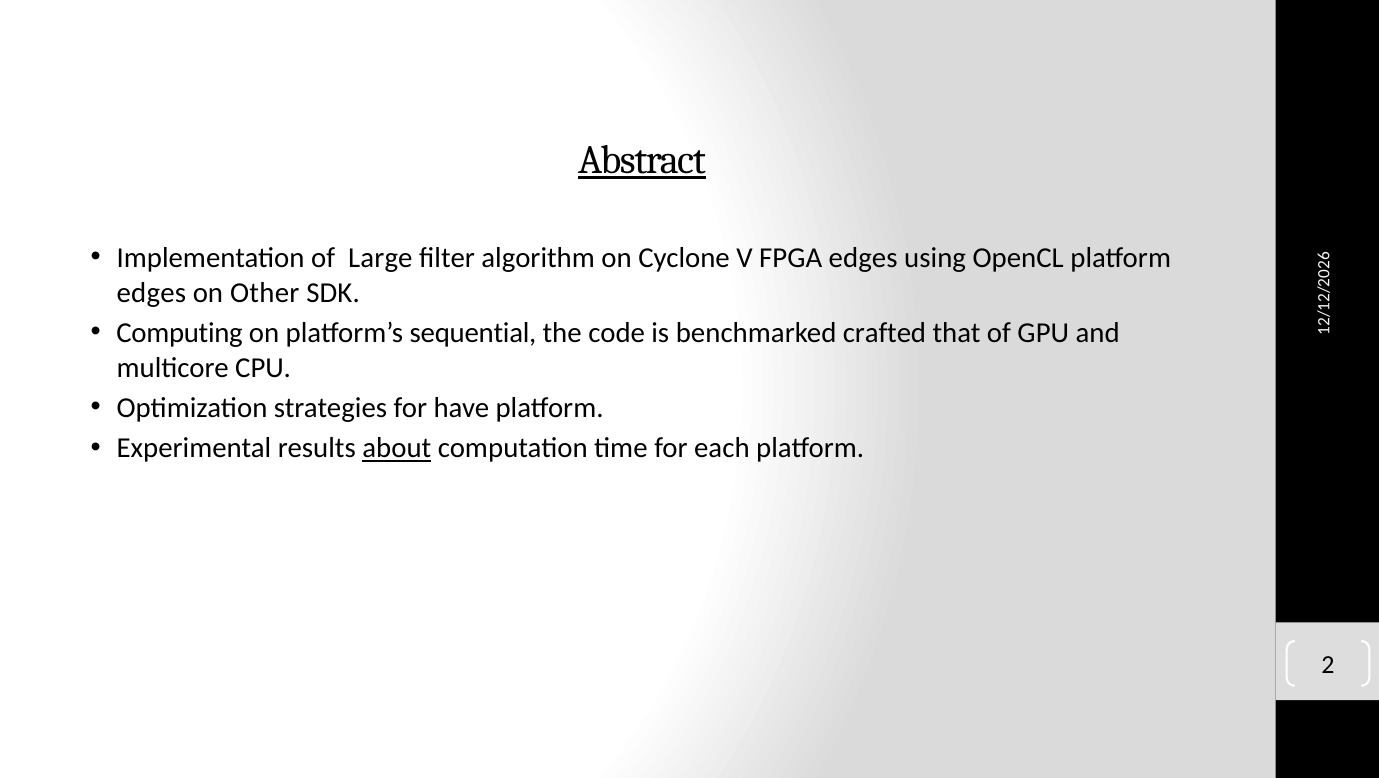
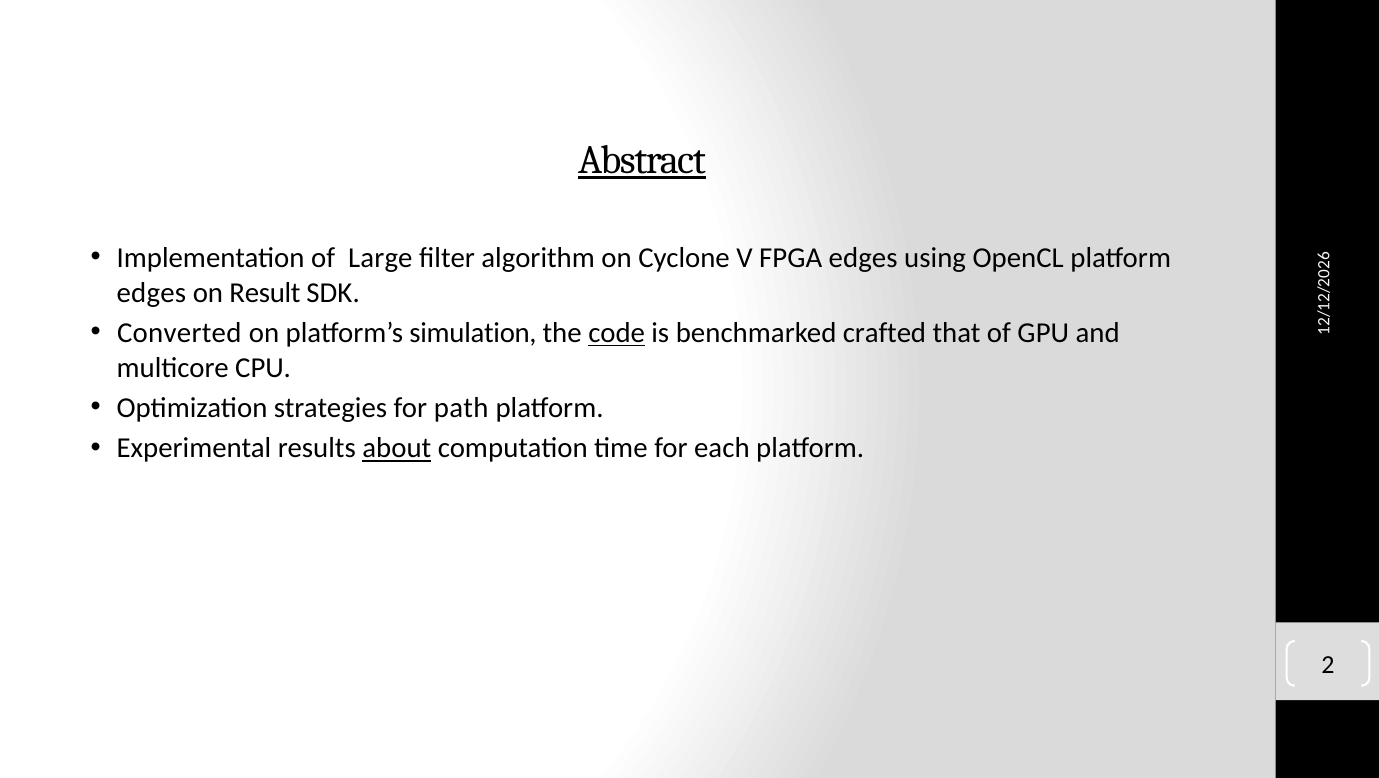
Other: Other -> Result
Computing: Computing -> Converted
sequential: sequential -> simulation
code underline: none -> present
have: have -> path
